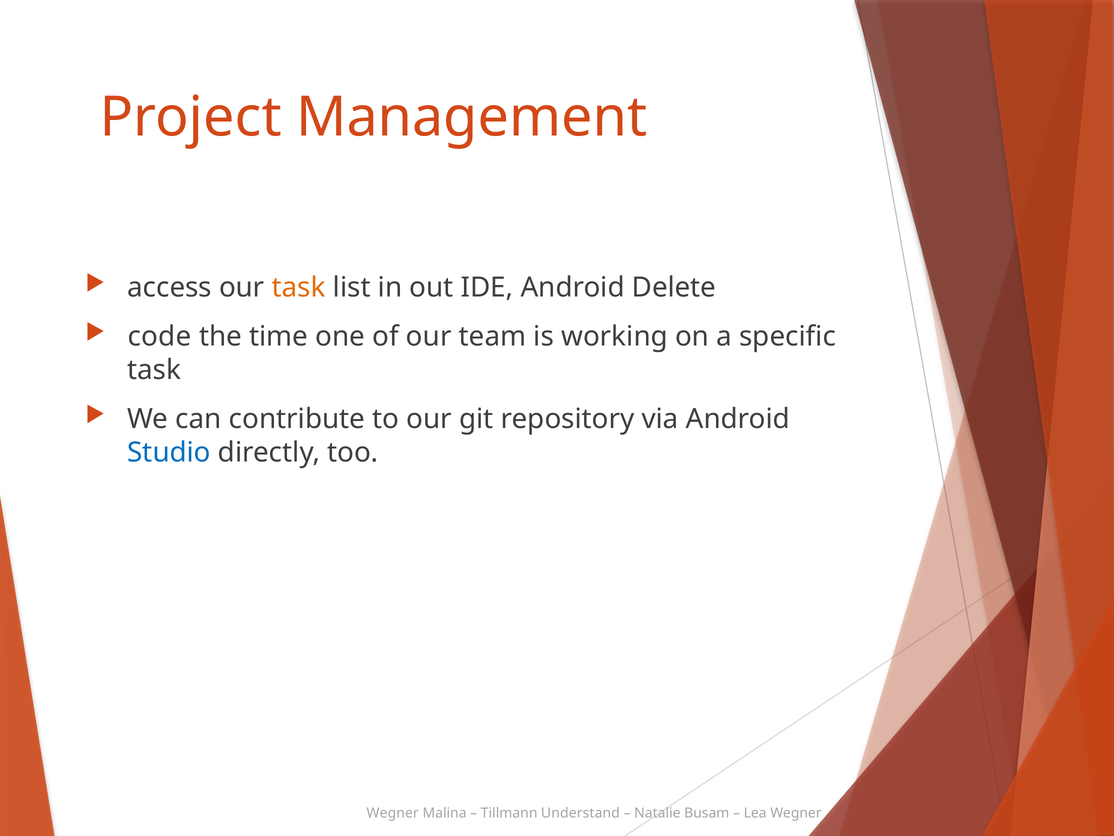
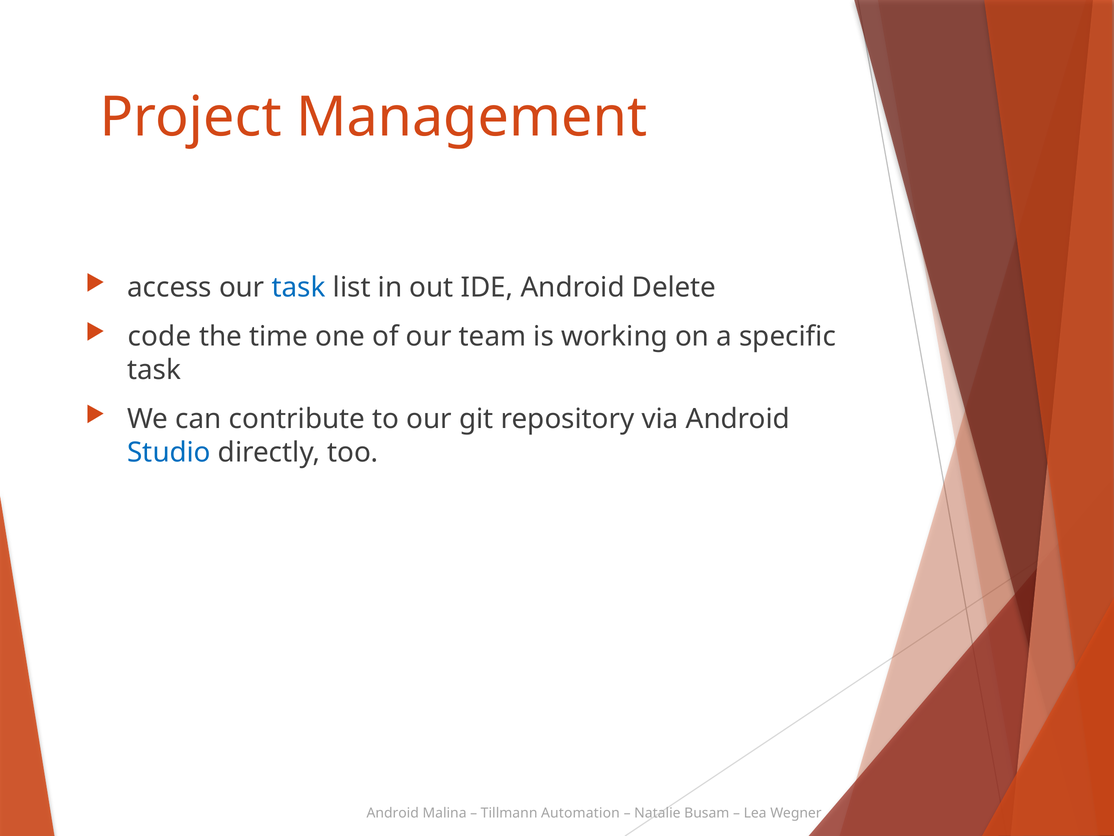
task at (299, 287) colour: orange -> blue
Wegner at (393, 813): Wegner -> Android
Understand: Understand -> Automation
